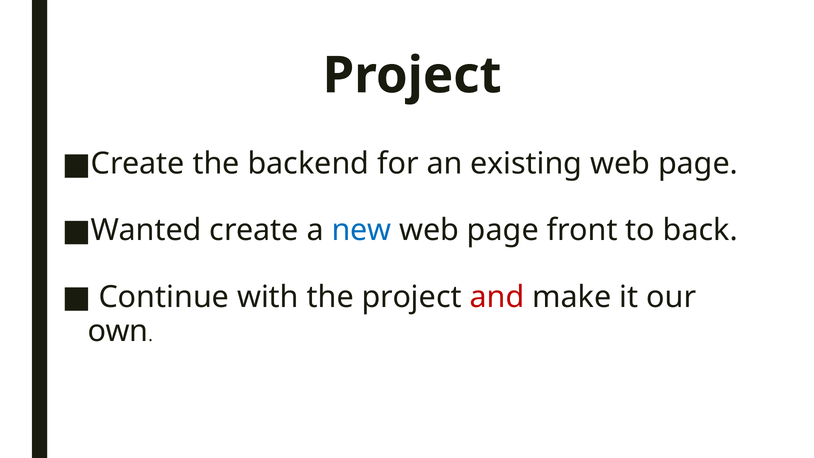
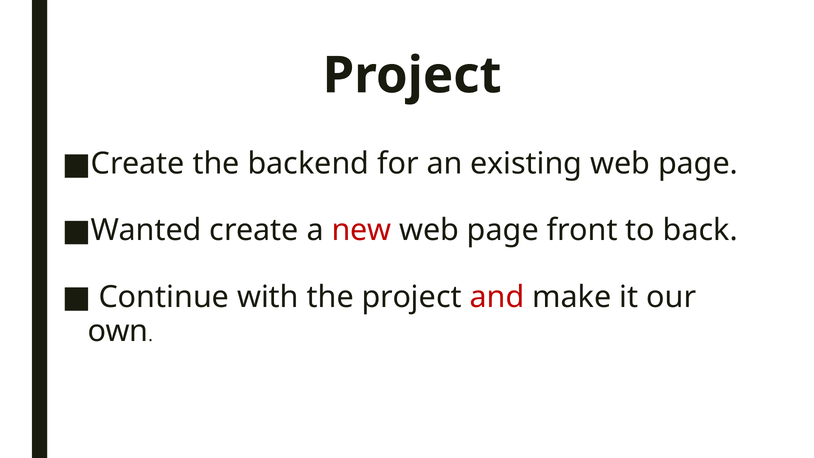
new colour: blue -> red
